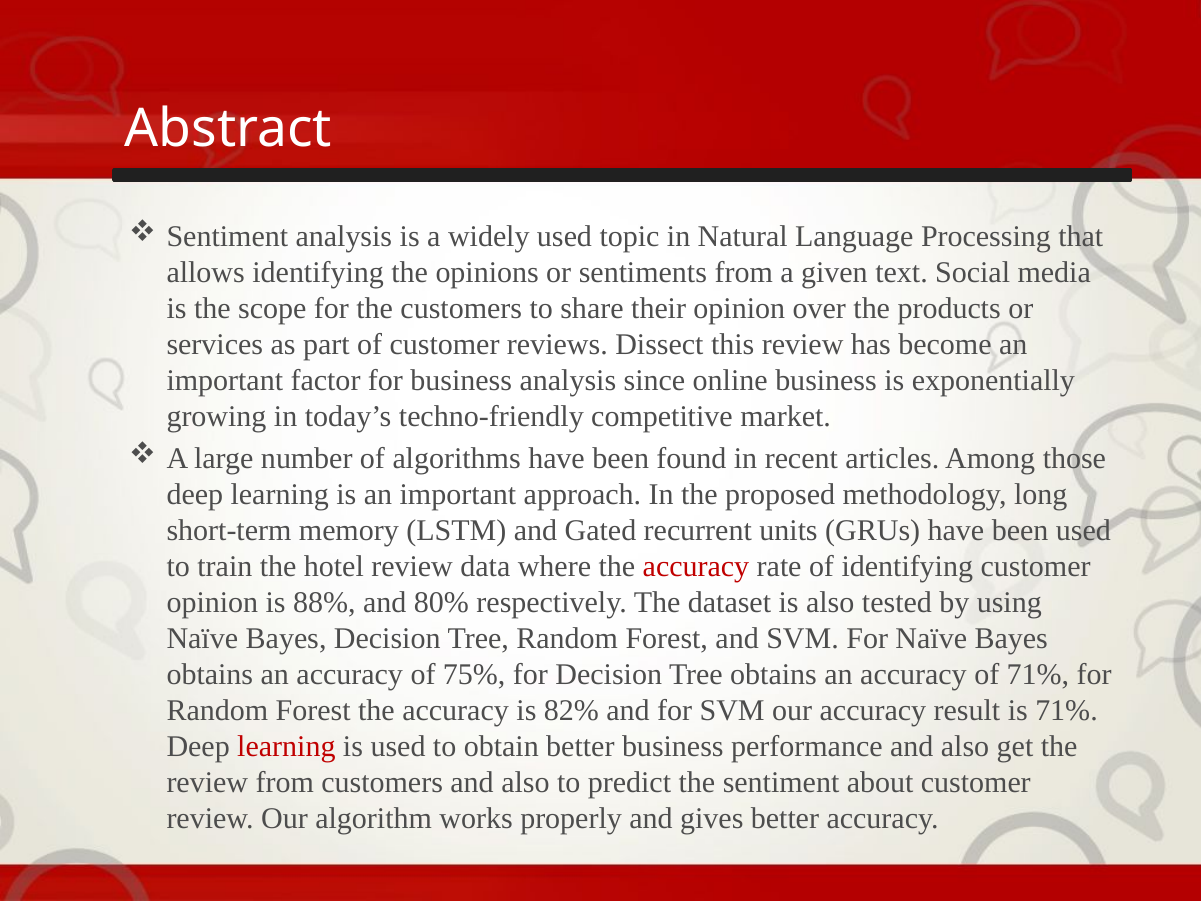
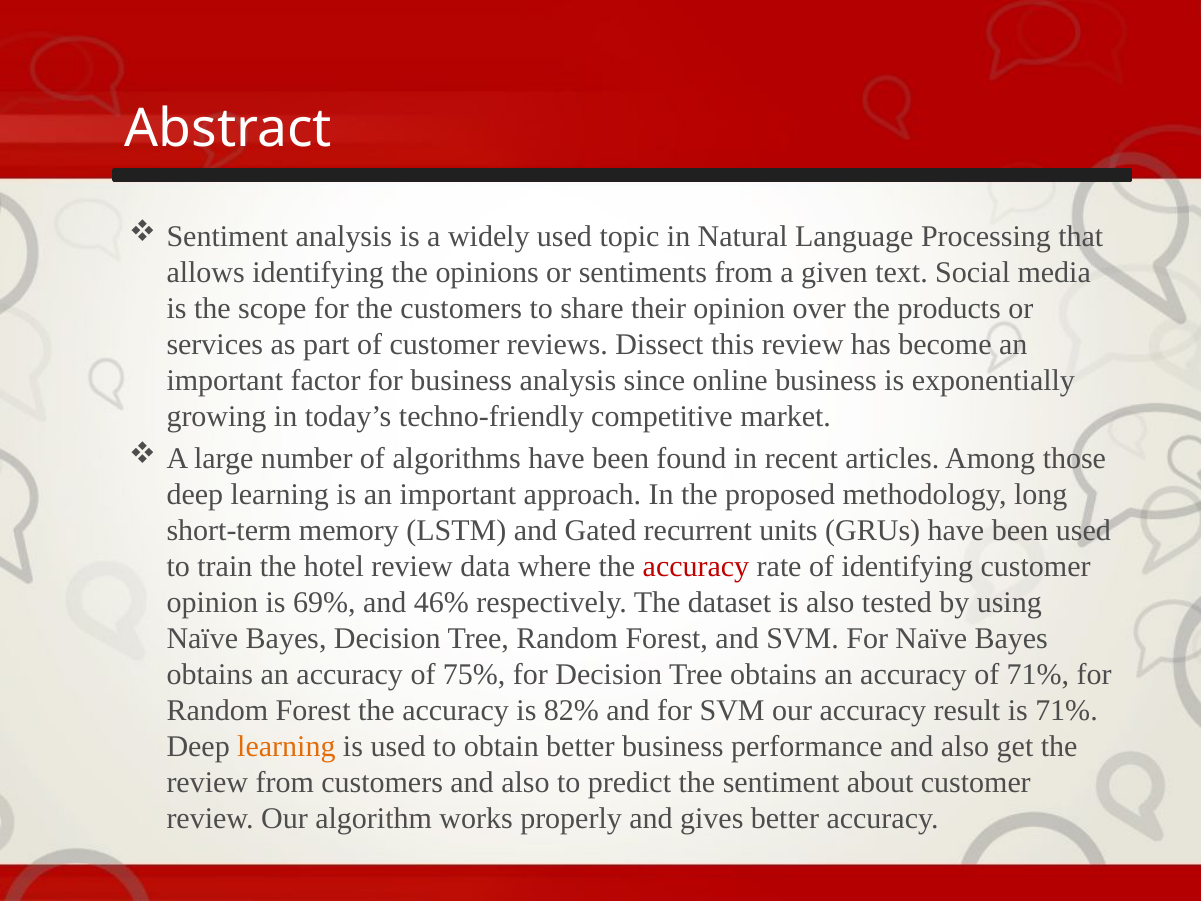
88%: 88% -> 69%
80%: 80% -> 46%
learning at (286, 747) colour: red -> orange
